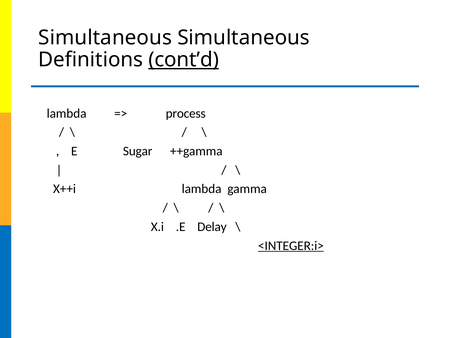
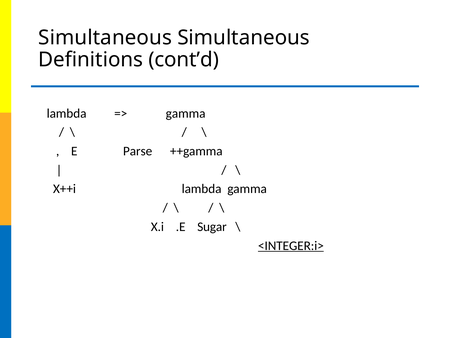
cont’d underline: present -> none
process at (186, 113): process -> gamma
Sugar: Sugar -> Parse
Delay: Delay -> Sugar
